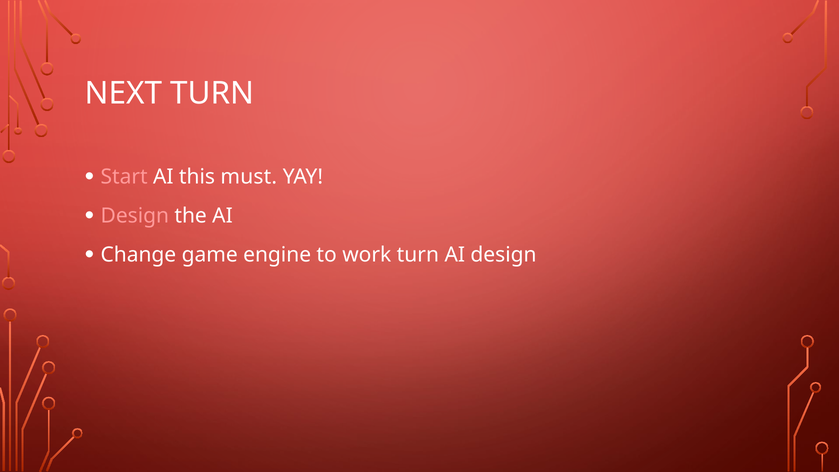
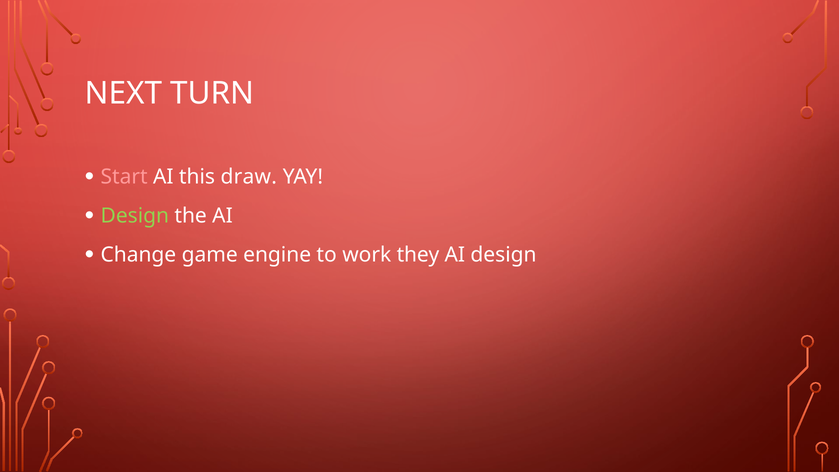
must: must -> draw
Design at (135, 216) colour: pink -> light green
work turn: turn -> they
